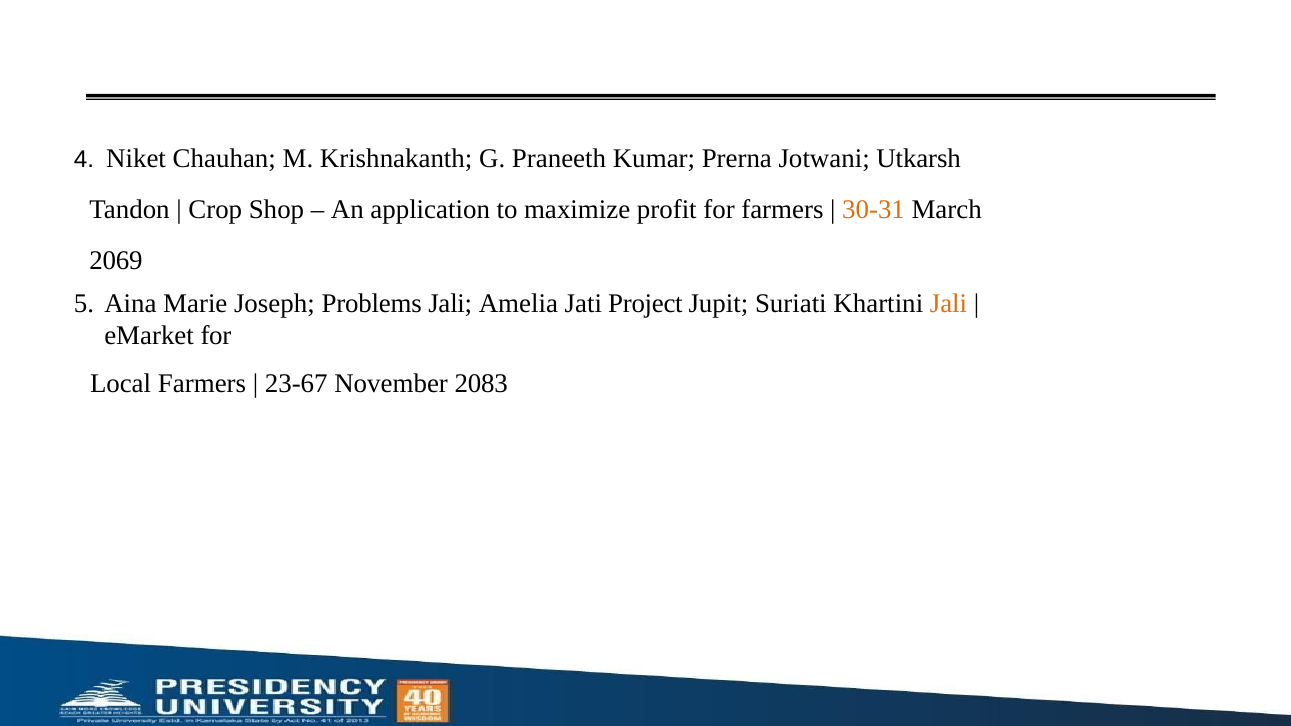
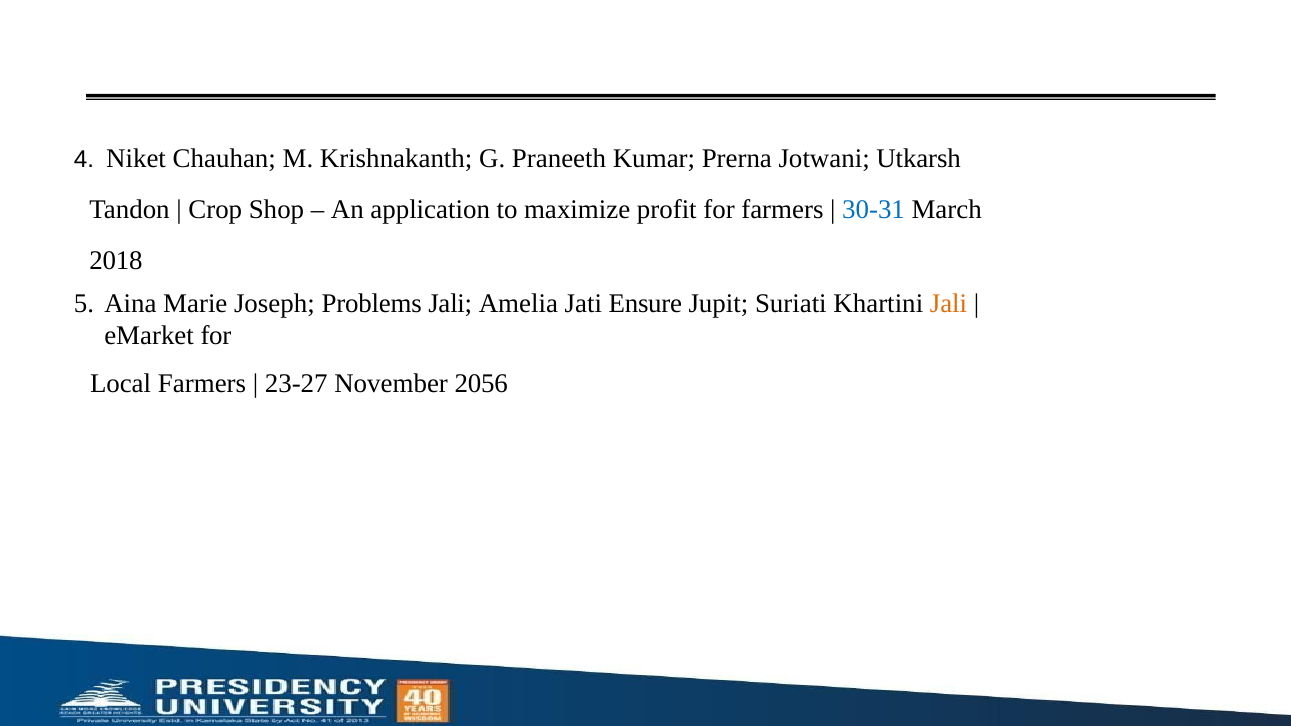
30-31 colour: orange -> blue
2069: 2069 -> 2018
Project: Project -> Ensure
23-67: 23-67 -> 23-27
2083: 2083 -> 2056
